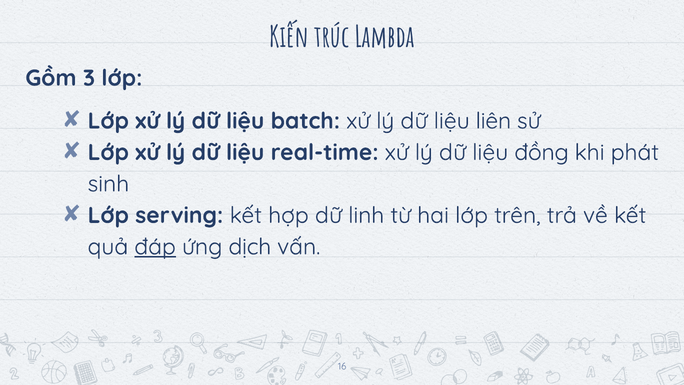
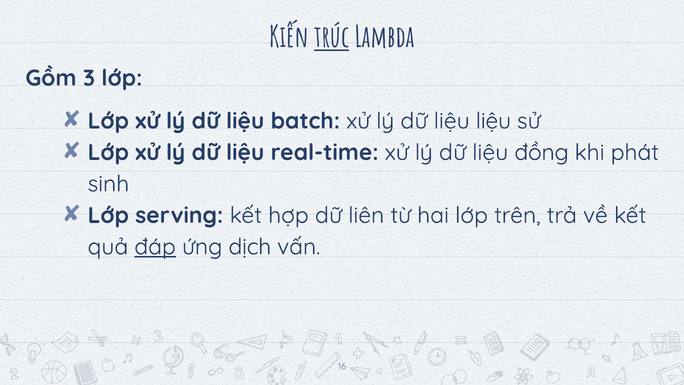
trúc underline: none -> present
liệu liên: liên -> liệu
linh: linh -> liên
